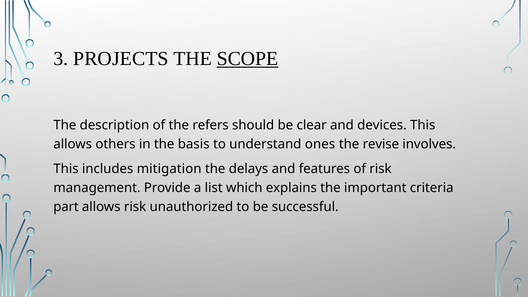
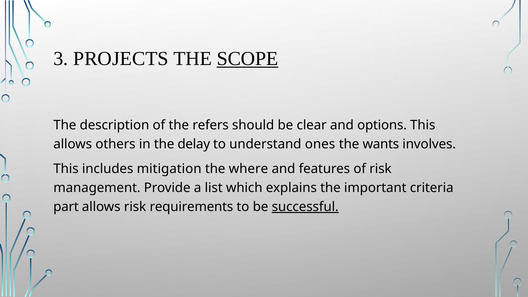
devices: devices -> options
basis: basis -> delay
revise: revise -> wants
delays: delays -> where
unauthorized: unauthorized -> requirements
successful underline: none -> present
